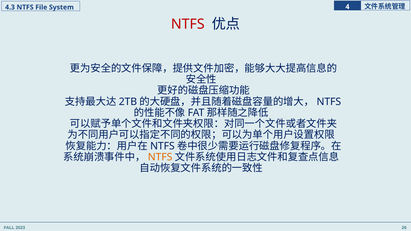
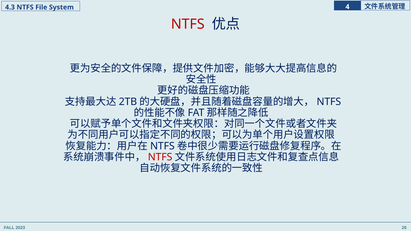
NTFS at (160, 157) colour: orange -> red
